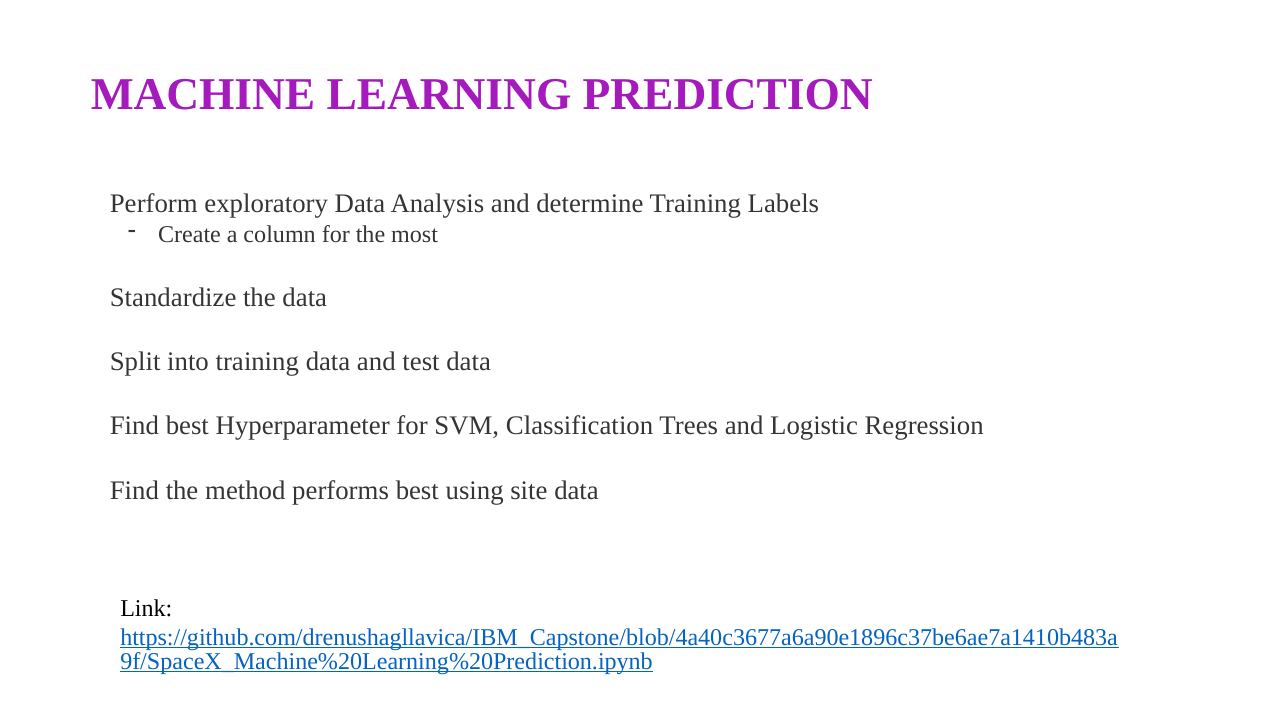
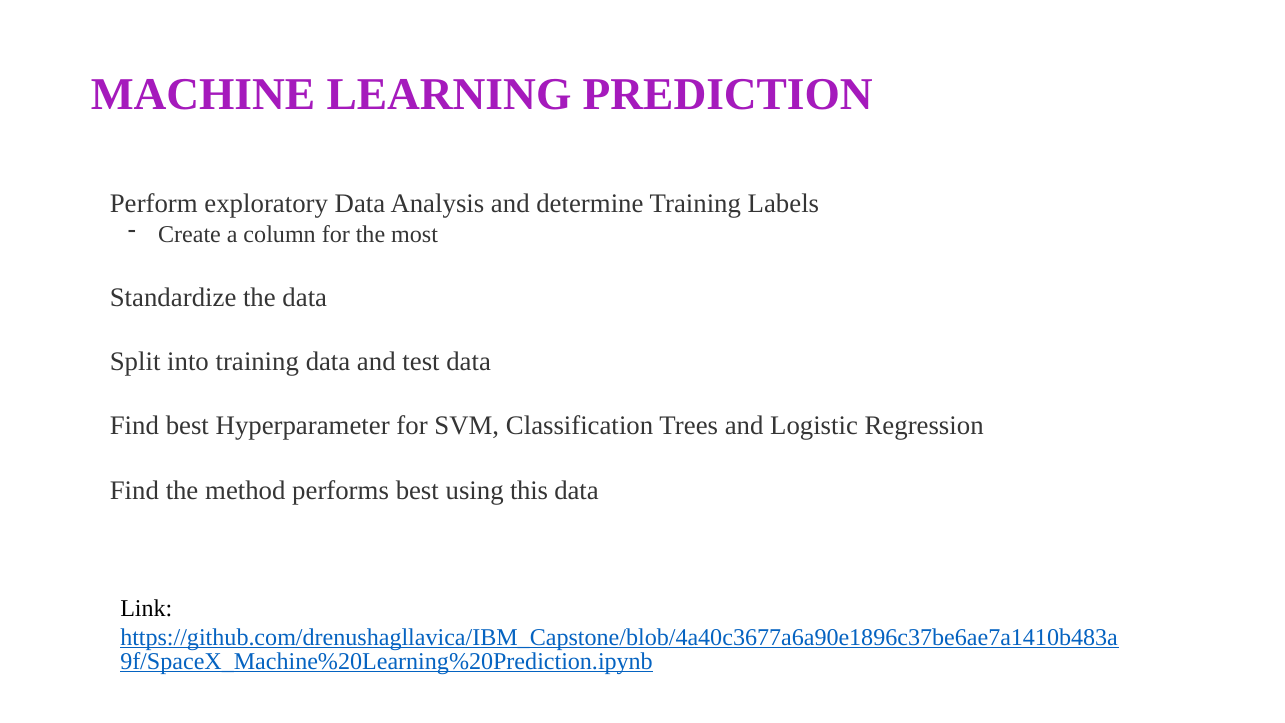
site: site -> this
